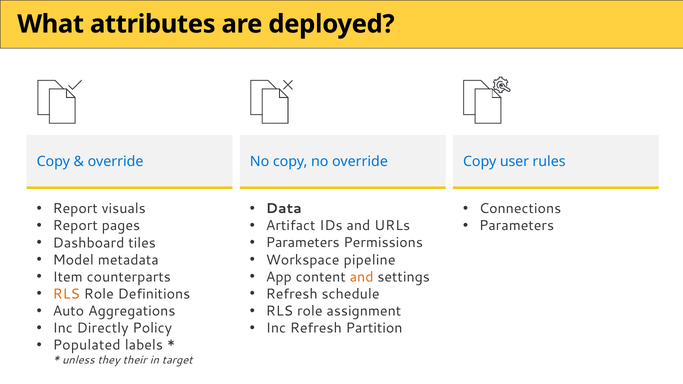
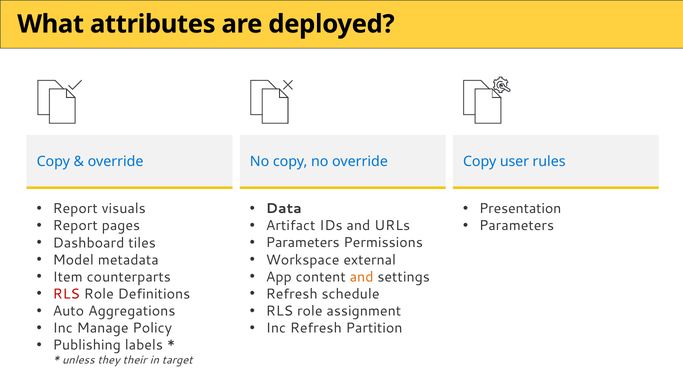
Connections: Connections -> Presentation
pipeline: pipeline -> external
RLS at (66, 294) colour: orange -> red
Directly: Directly -> Manage
Populated: Populated -> Publishing
